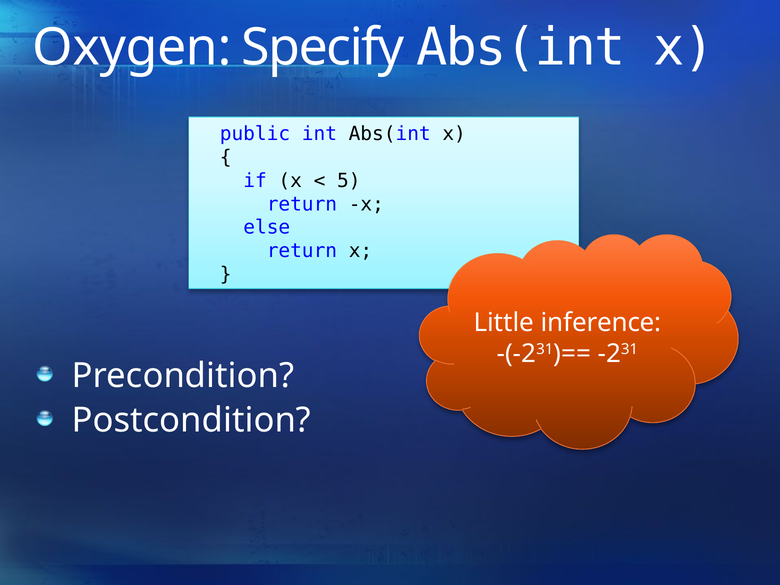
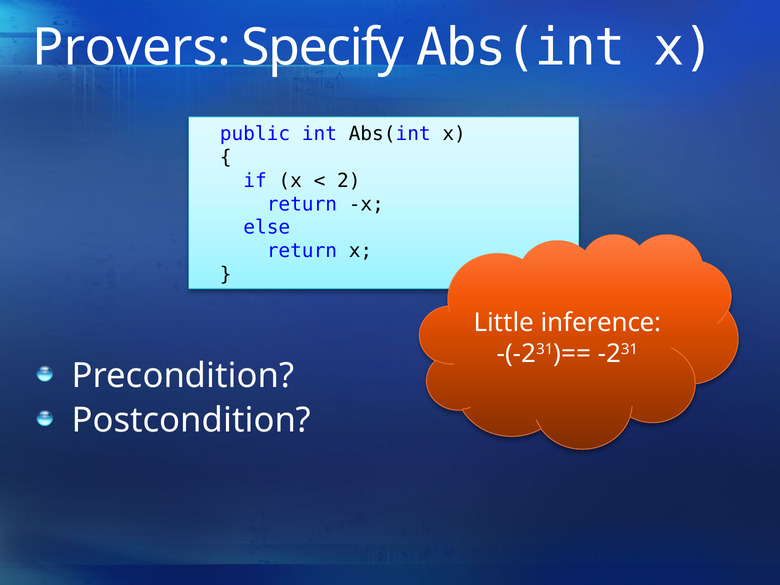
Oxygen: Oxygen -> Provers
5: 5 -> 2
